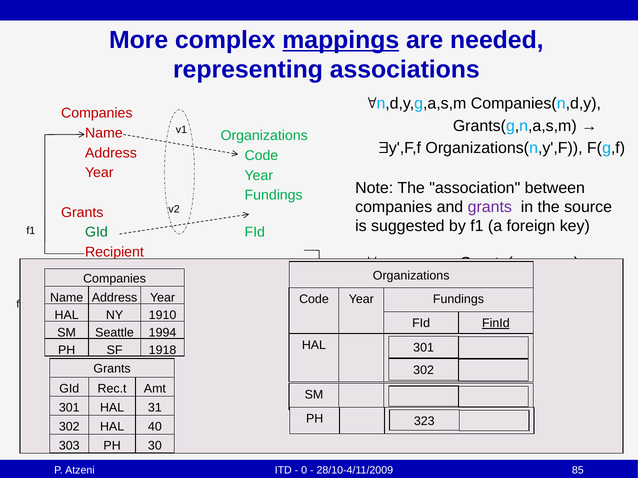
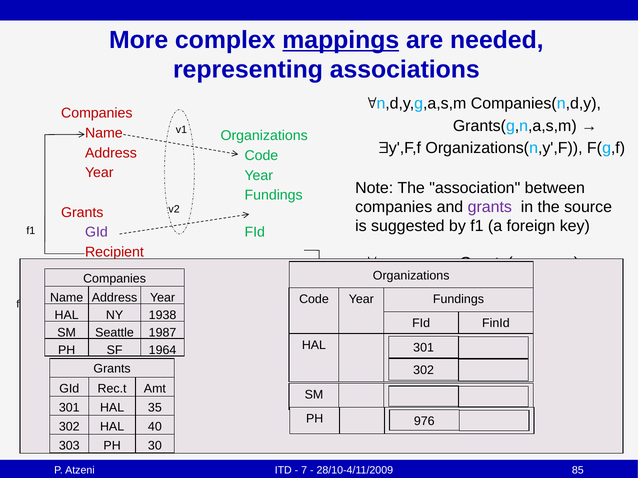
GId at (96, 232) colour: green -> purple
1910: 1910 -> 1938
FinId at (496, 323) underline: present -> none
1994: 1994 -> 1987
1918: 1918 -> 1964
31: 31 -> 35
323: 323 -> 976
0: 0 -> 7
